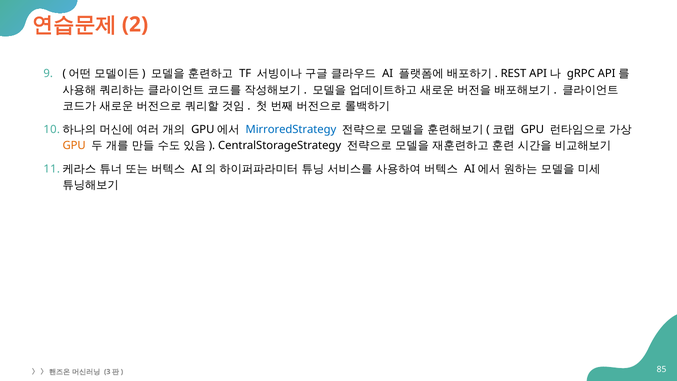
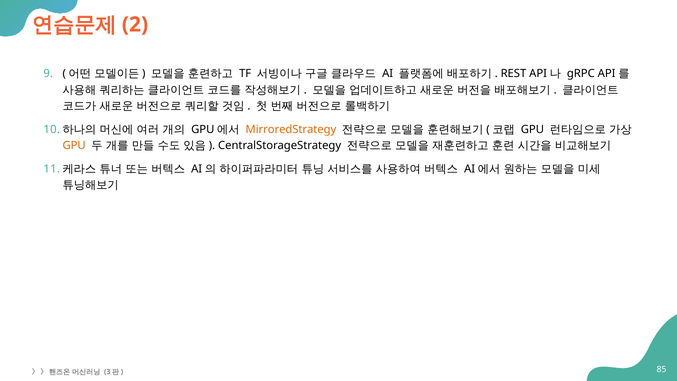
MirroredStrategy colour: blue -> orange
